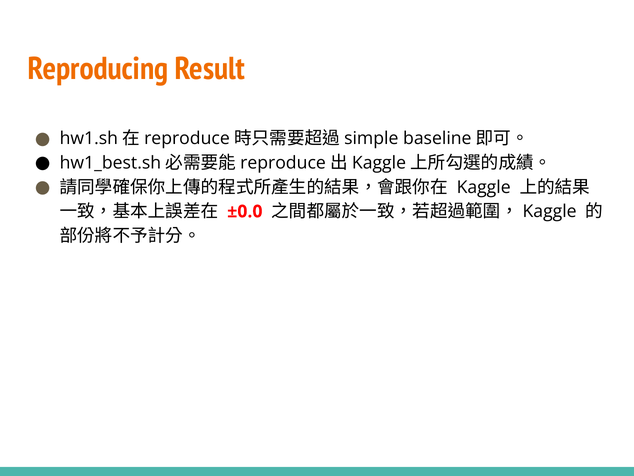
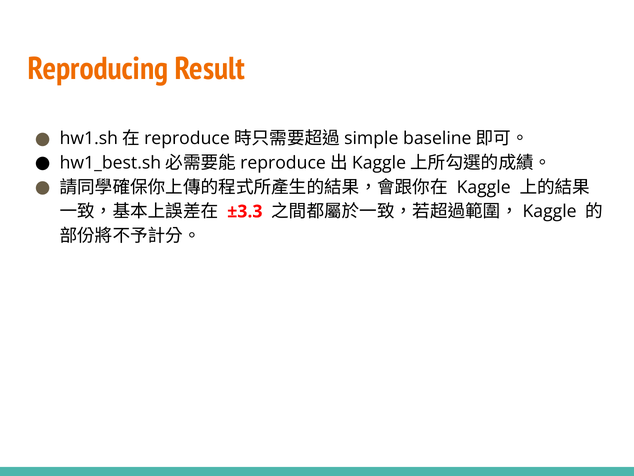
±0.0: ±0.0 -> ±3.3
